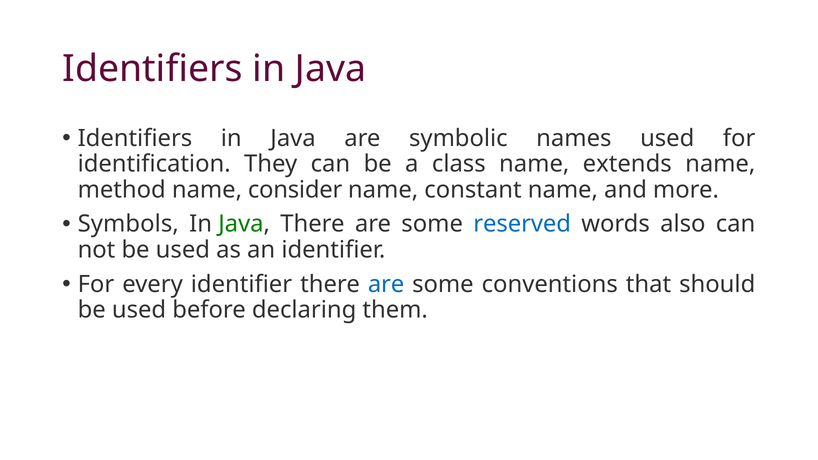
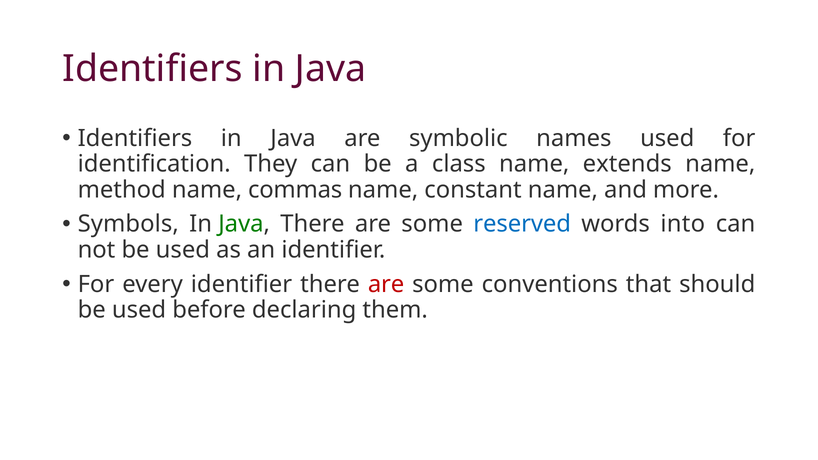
consider: consider -> commas
also: also -> into
are at (386, 284) colour: blue -> red
